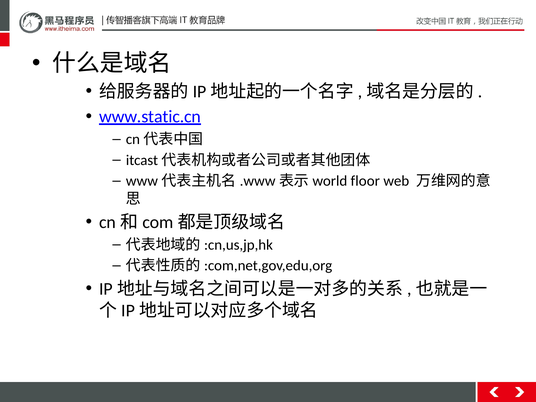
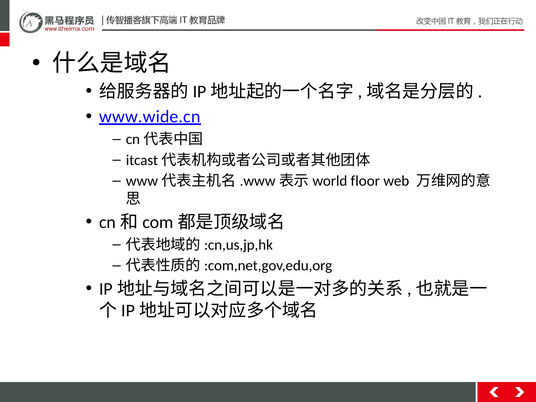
www.static.cn: www.static.cn -> www.wide.cn
